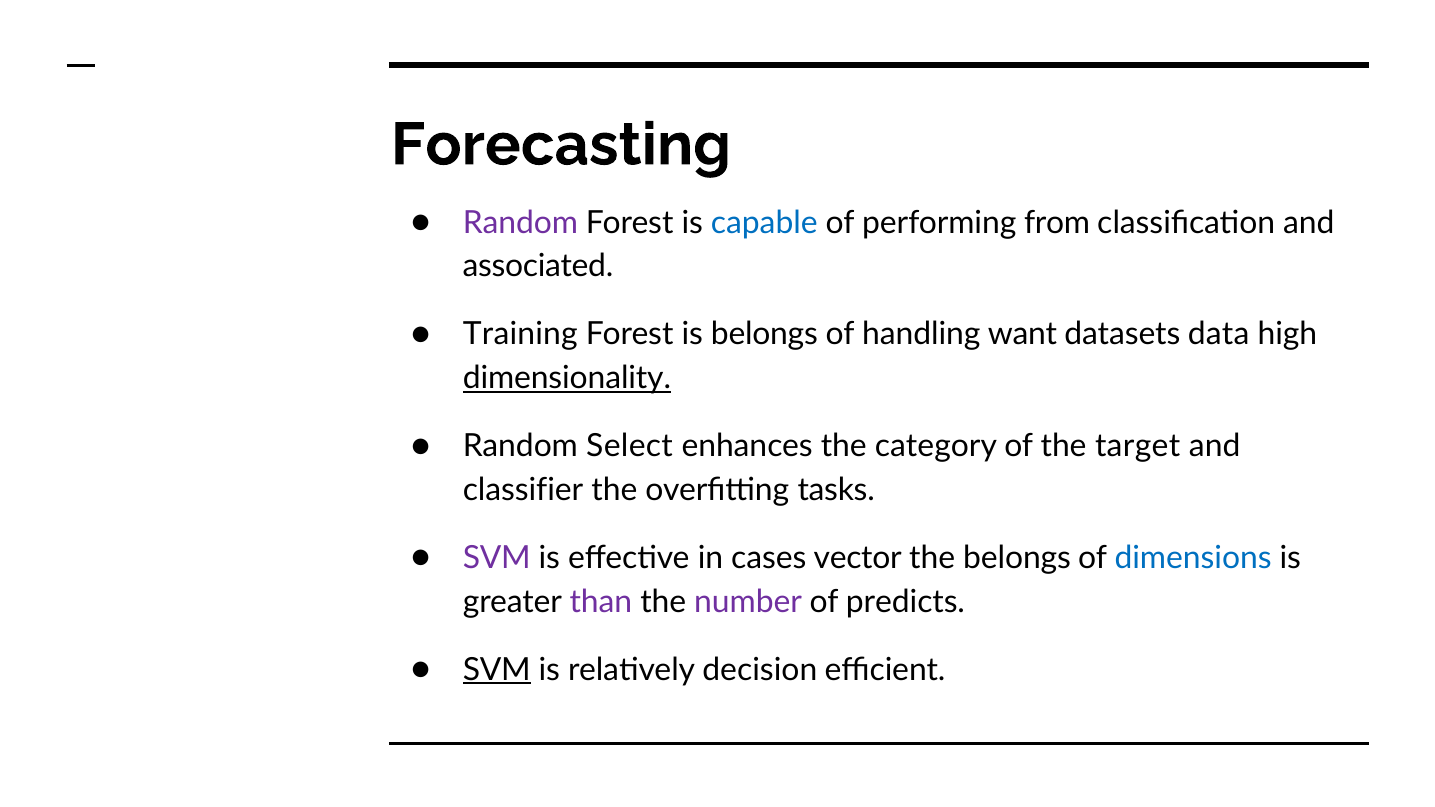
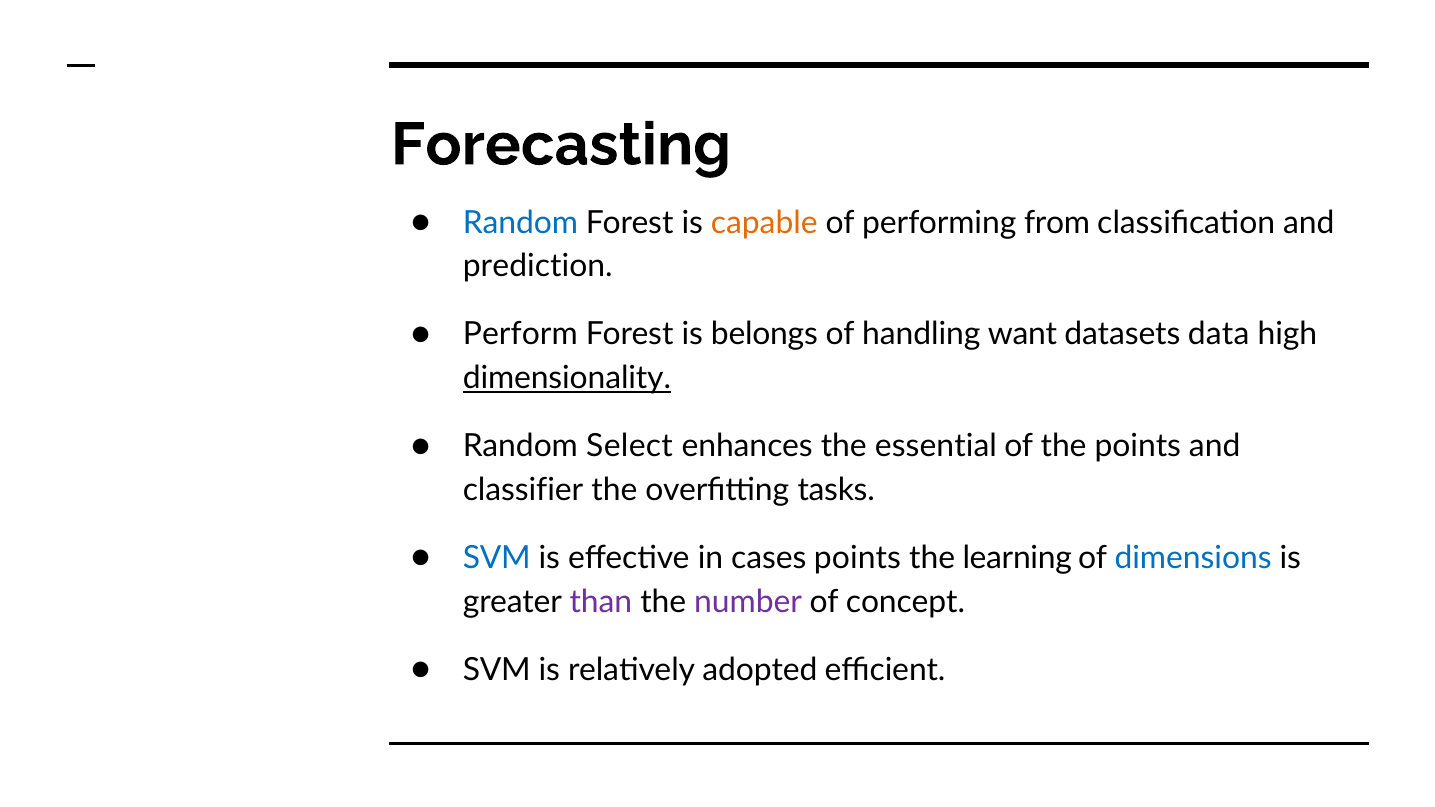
Random at (520, 223) colour: purple -> blue
capable colour: blue -> orange
associated: associated -> prediction
Training: Training -> Perform
category: category -> essential
the target: target -> points
SVM at (497, 558) colour: purple -> blue
cases vector: vector -> points
the belongs: belongs -> learning
predicts: predicts -> concept
SVM at (497, 670) underline: present -> none
decision: decision -> adopted
